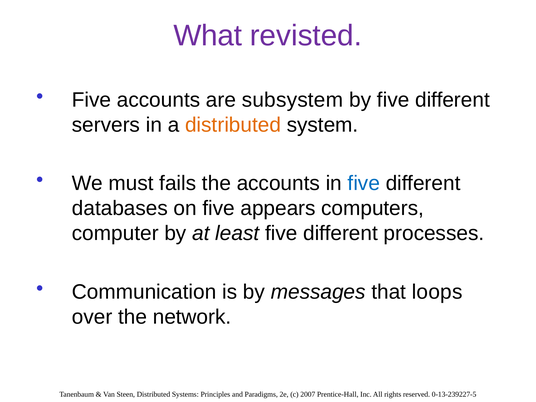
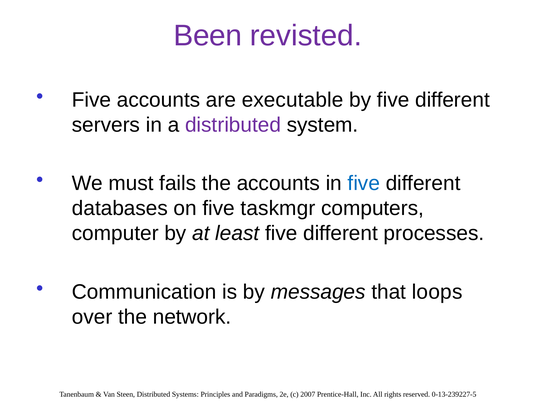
What: What -> Been
subsystem: subsystem -> executable
distributed at (233, 125) colour: orange -> purple
appears: appears -> taskmgr
